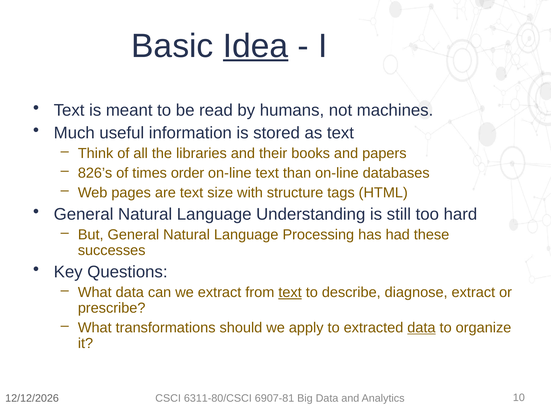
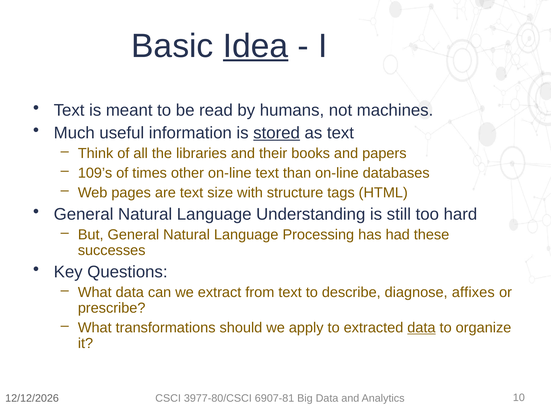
stored underline: none -> present
826’s: 826’s -> 109’s
order: order -> other
text at (290, 293) underline: present -> none
diagnose extract: extract -> affixes
6311-80/CSCI: 6311-80/CSCI -> 3977-80/CSCI
